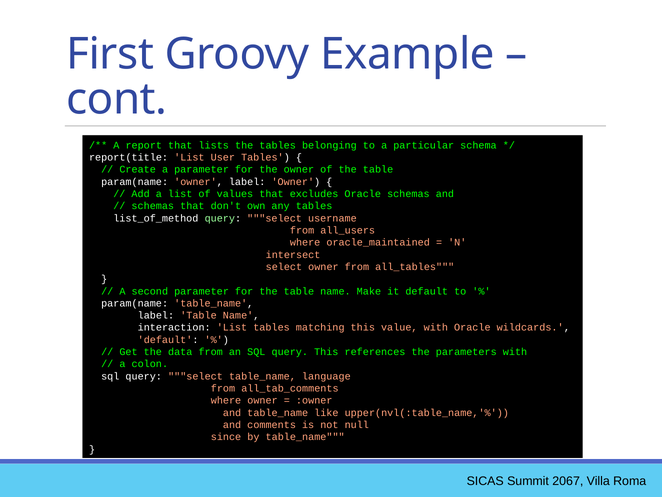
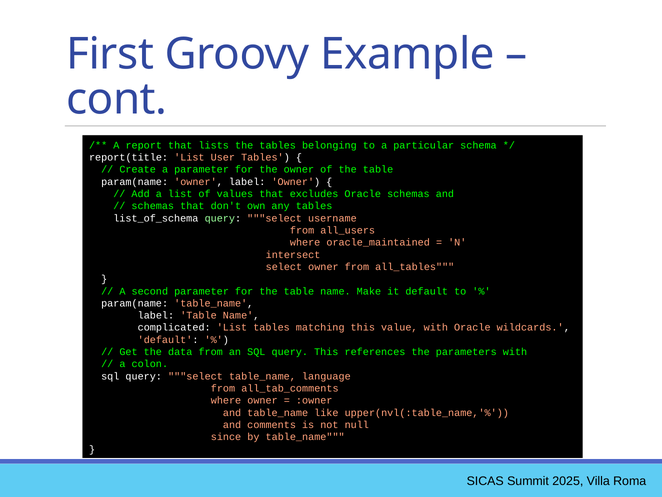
list_of_method: list_of_method -> list_of_schema
interaction: interaction -> complicated
2067: 2067 -> 2025
